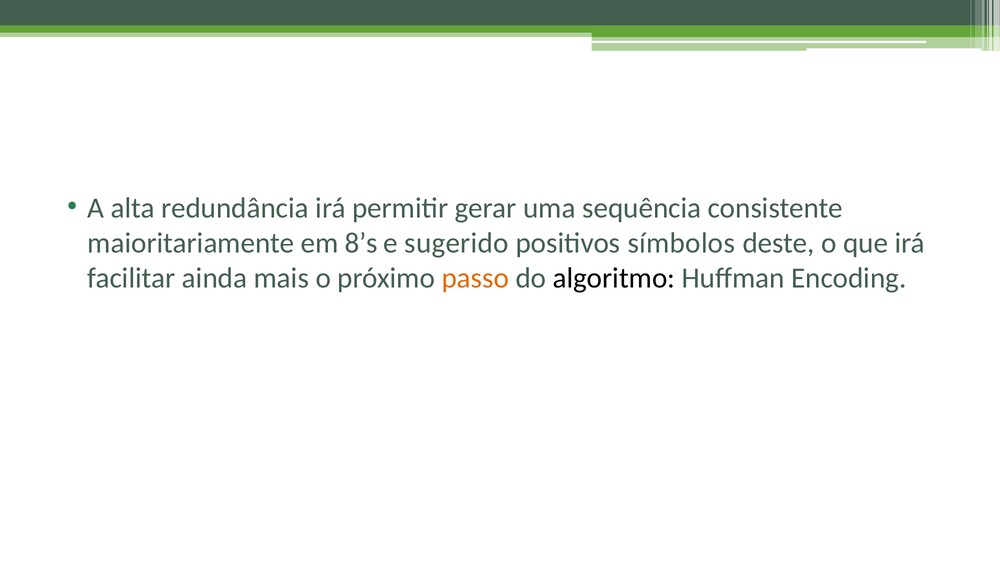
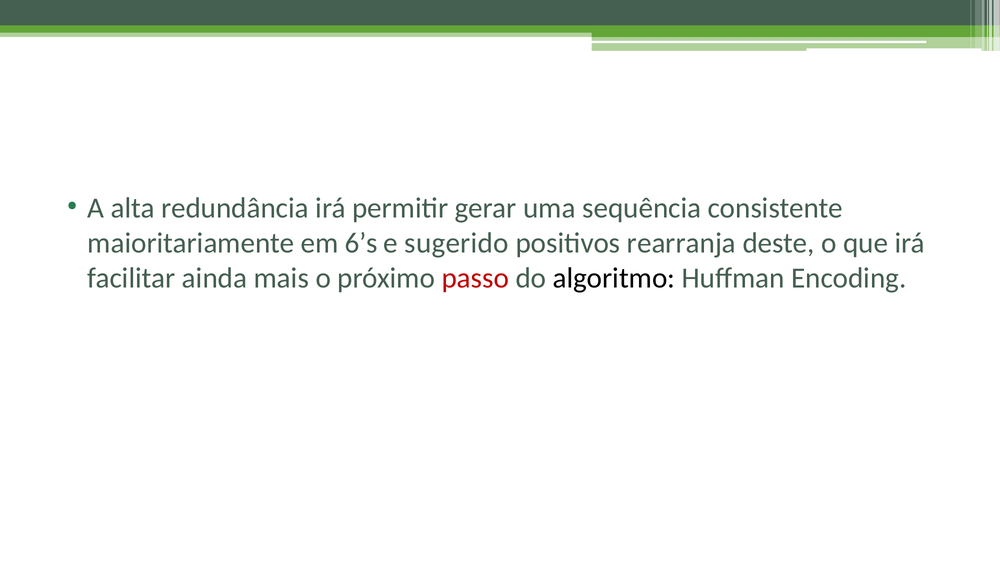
8’s: 8’s -> 6’s
símbolos: símbolos -> rearranja
passo colour: orange -> red
